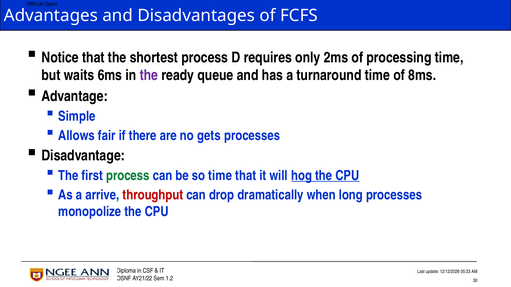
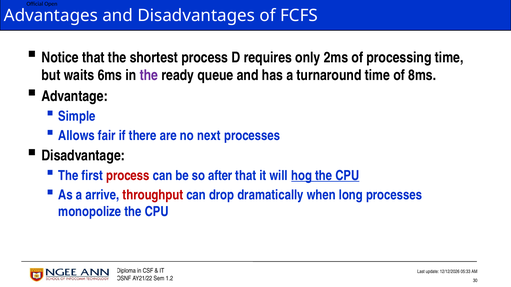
gets: gets -> next
process at (128, 176) colour: green -> red
so time: time -> after
